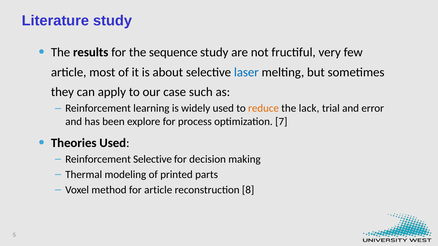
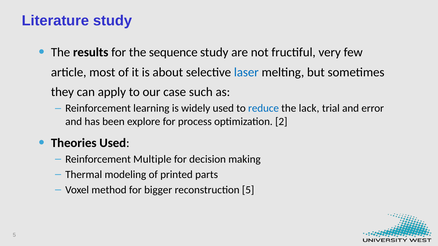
reduce colour: orange -> blue
7: 7 -> 2
Reinforcement Selective: Selective -> Multiple
for article: article -> bigger
reconstruction 8: 8 -> 5
